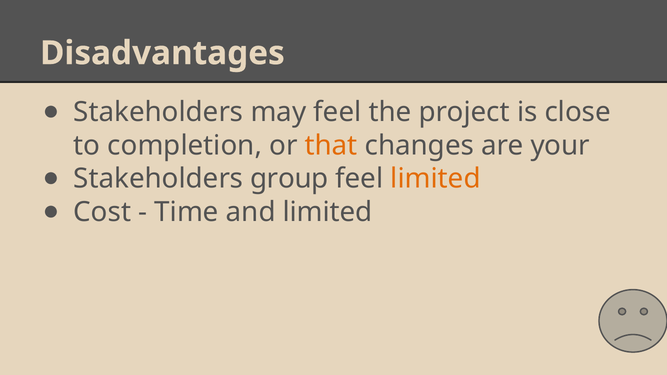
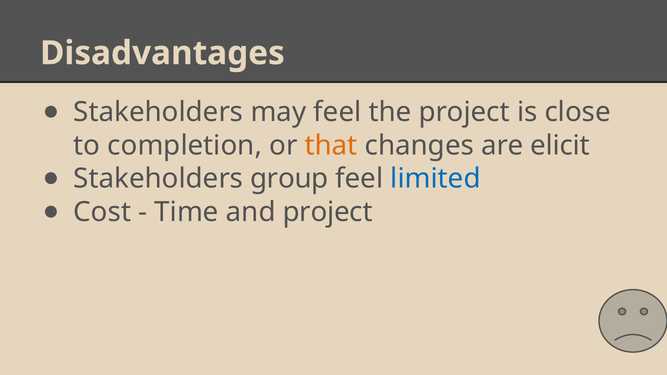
your: your -> elicit
limited at (435, 179) colour: orange -> blue
and limited: limited -> project
